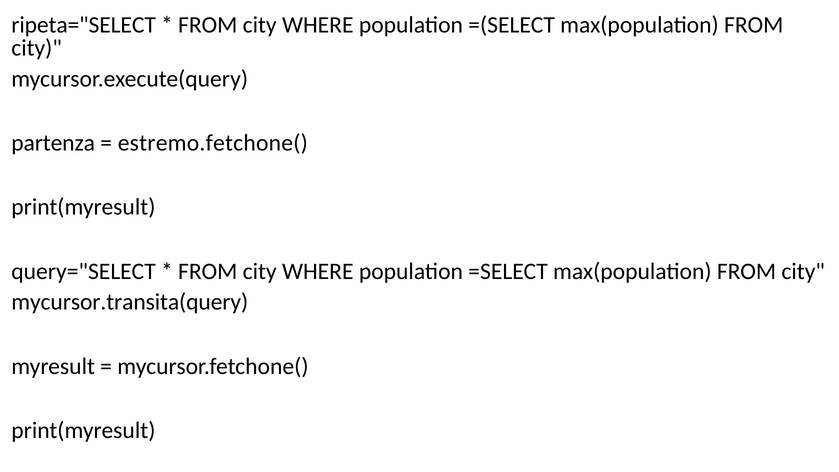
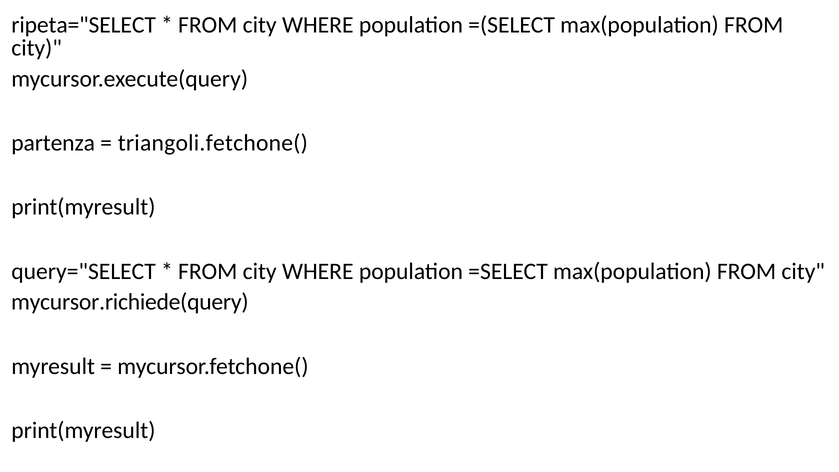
estremo.fetchone(: estremo.fetchone( -> triangoli.fetchone(
mycursor.transita(query: mycursor.transita(query -> mycursor.richiede(query
